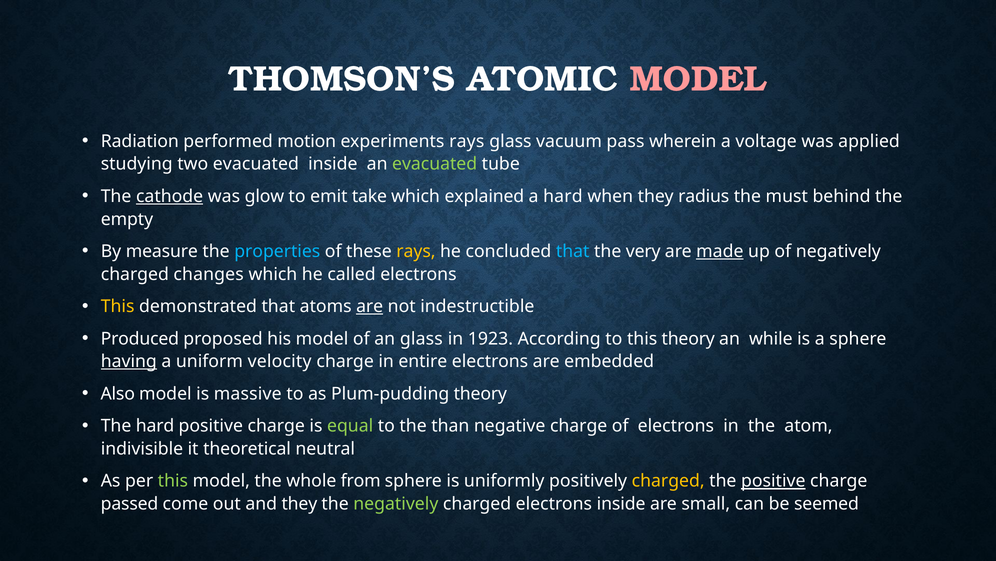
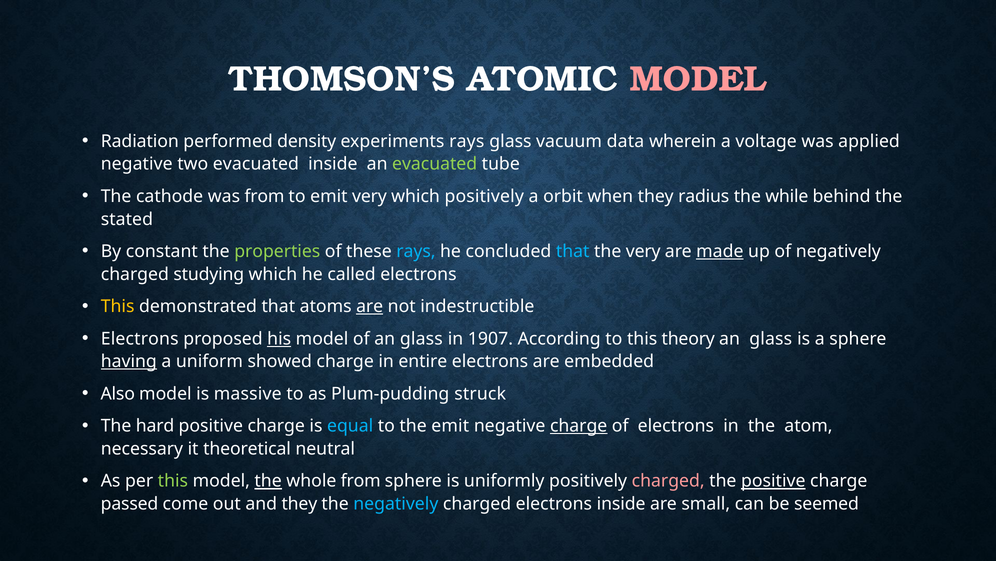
motion: motion -> density
pass: pass -> data
studying at (137, 164): studying -> negative
cathode underline: present -> none
was glow: glow -> from
emit take: take -> very
which explained: explained -> positively
a hard: hard -> orbit
must: must -> while
empty: empty -> stated
measure: measure -> constant
properties colour: light blue -> light green
rays at (416, 251) colour: yellow -> light blue
changes: changes -> studying
Produced at (140, 338): Produced -> Electrons
his underline: none -> present
1923: 1923 -> 1907
while at (771, 338): while -> glass
velocity: velocity -> showed
Plum-pudding theory: theory -> struck
equal colour: light green -> light blue
the than: than -> emit
charge at (579, 425) underline: none -> present
indivisible: indivisible -> necessary
the at (268, 480) underline: none -> present
charged at (668, 480) colour: yellow -> pink
negatively at (396, 503) colour: light green -> light blue
